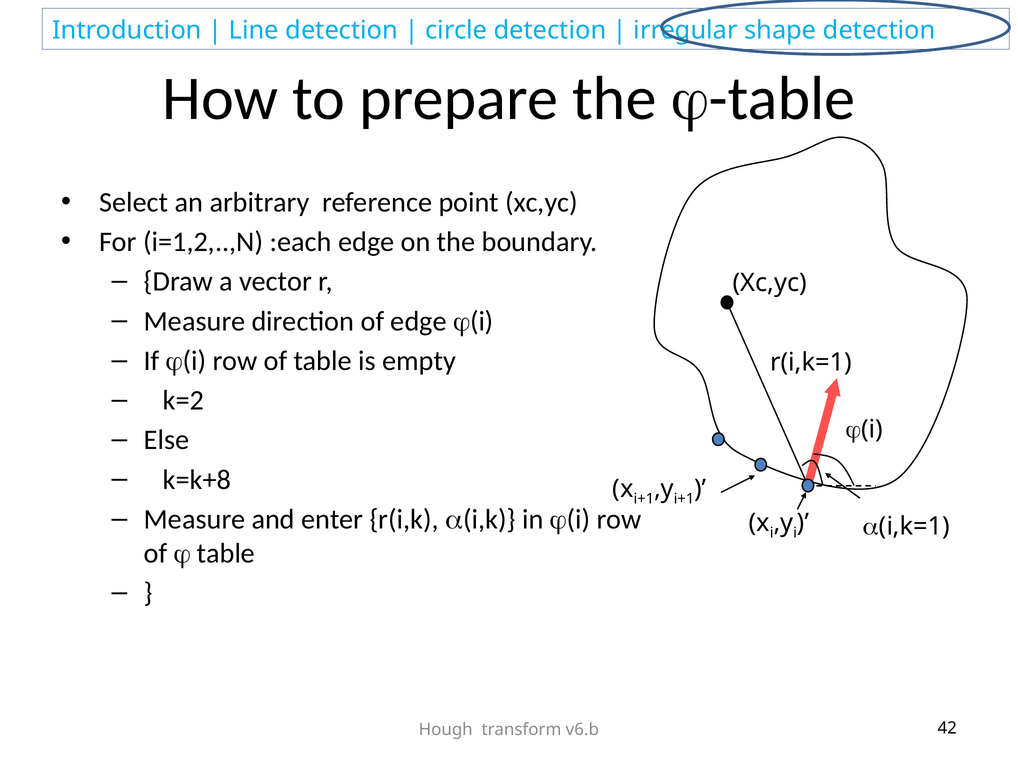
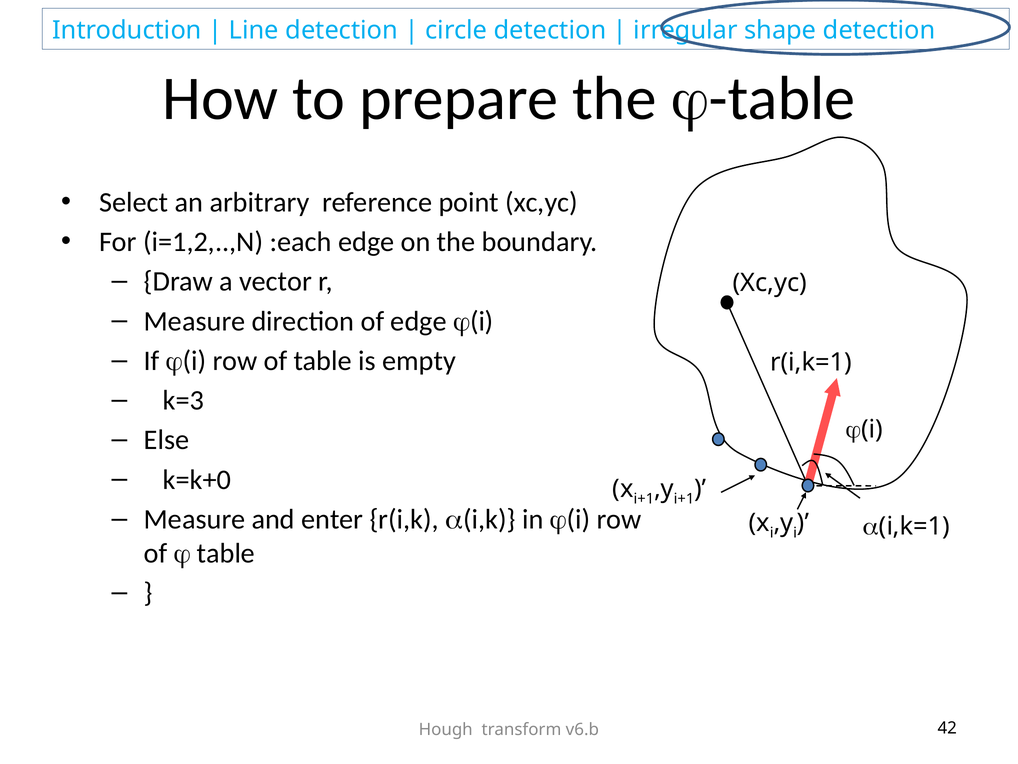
k=2: k=2 -> k=3
k=k+8: k=k+8 -> k=k+0
